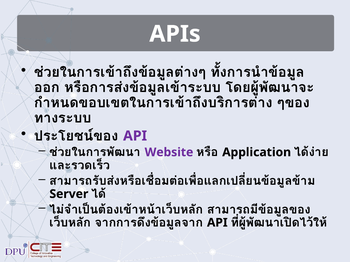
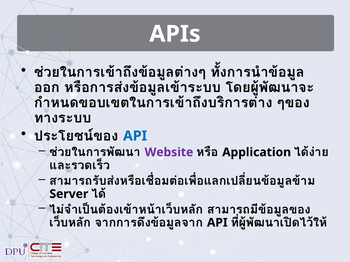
API at (135, 136) colour: purple -> blue
